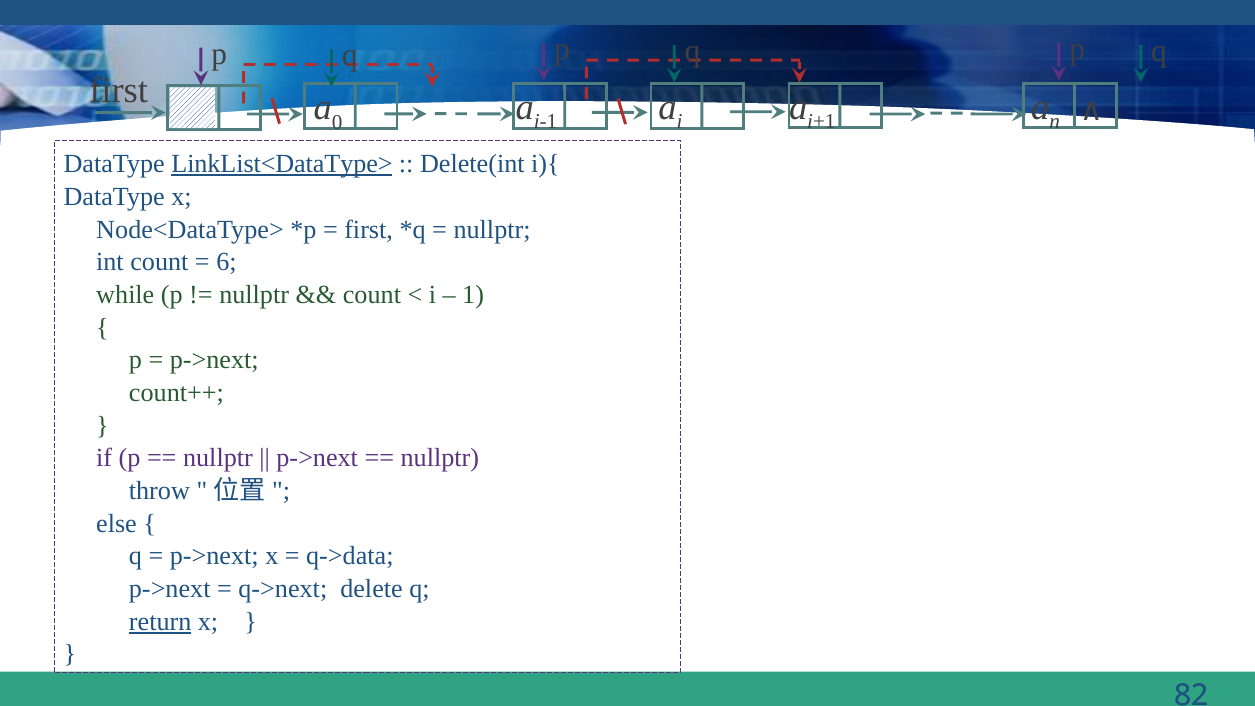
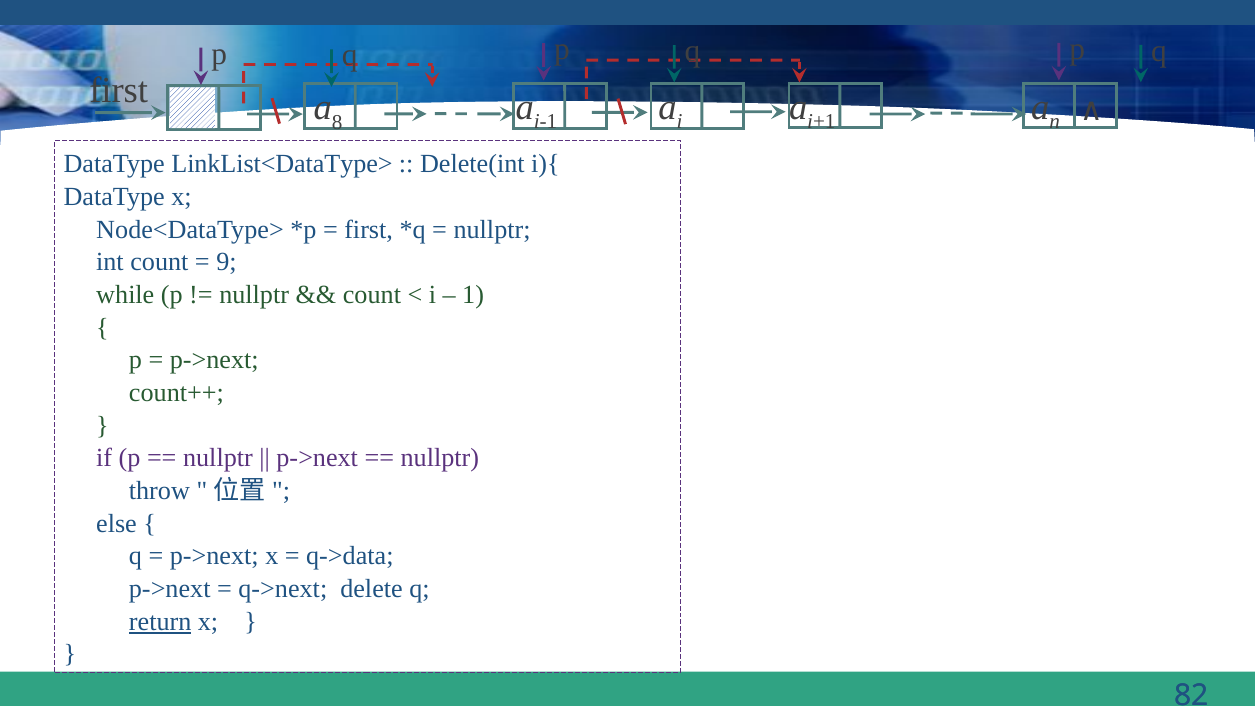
0: 0 -> 8
LinkList<DataType> underline: present -> none
6: 6 -> 9
